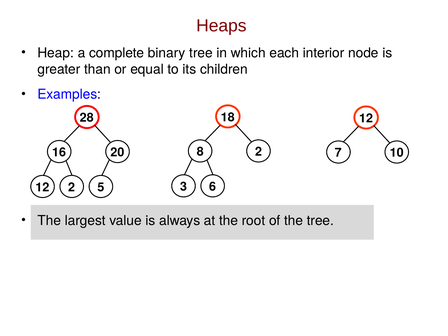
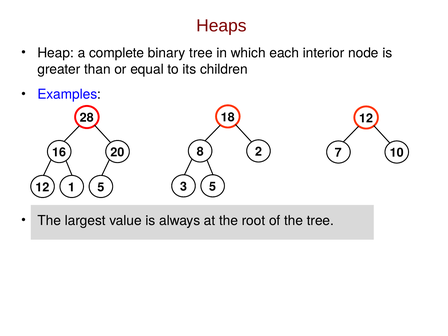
3 6: 6 -> 5
12 2: 2 -> 1
